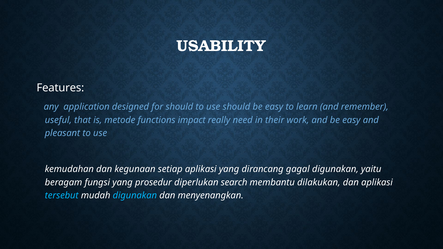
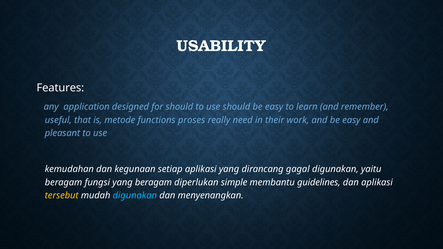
impact: impact -> proses
yang prosedur: prosedur -> beragam
search: search -> simple
dilakukan: dilakukan -> guidelines
tersebut colour: light blue -> yellow
